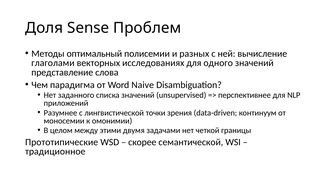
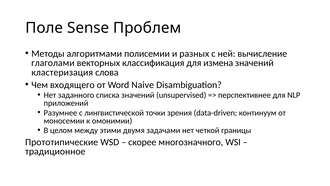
Доля: Доля -> Поле
оптимальный: оптимальный -> алгоритмами
исследованиях: исследованиях -> классификация
одного: одного -> измена
представление: представление -> кластеризация
парадигма: парадигма -> входящего
семантической: семантической -> многозначного
